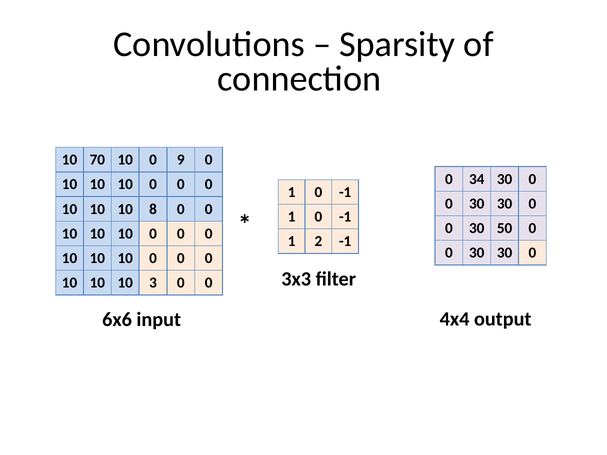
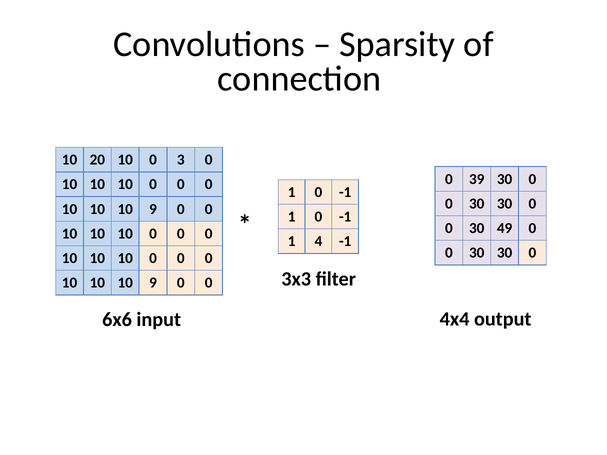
70: 70 -> 20
9: 9 -> 3
34: 34 -> 39
8 at (153, 209): 8 -> 9
50: 50 -> 49
2: 2 -> 4
3 at (153, 283): 3 -> 9
